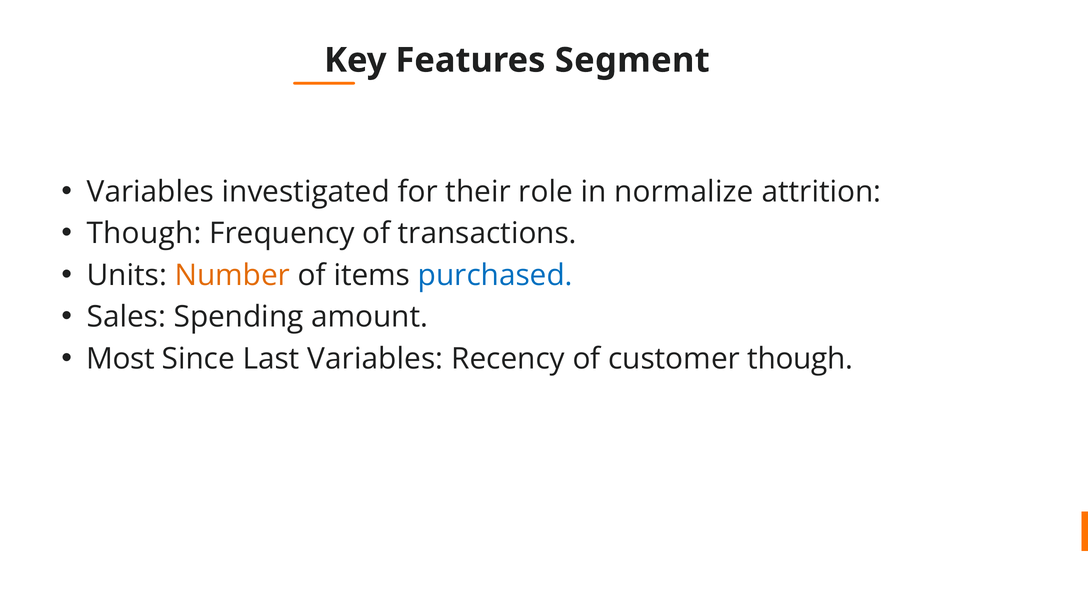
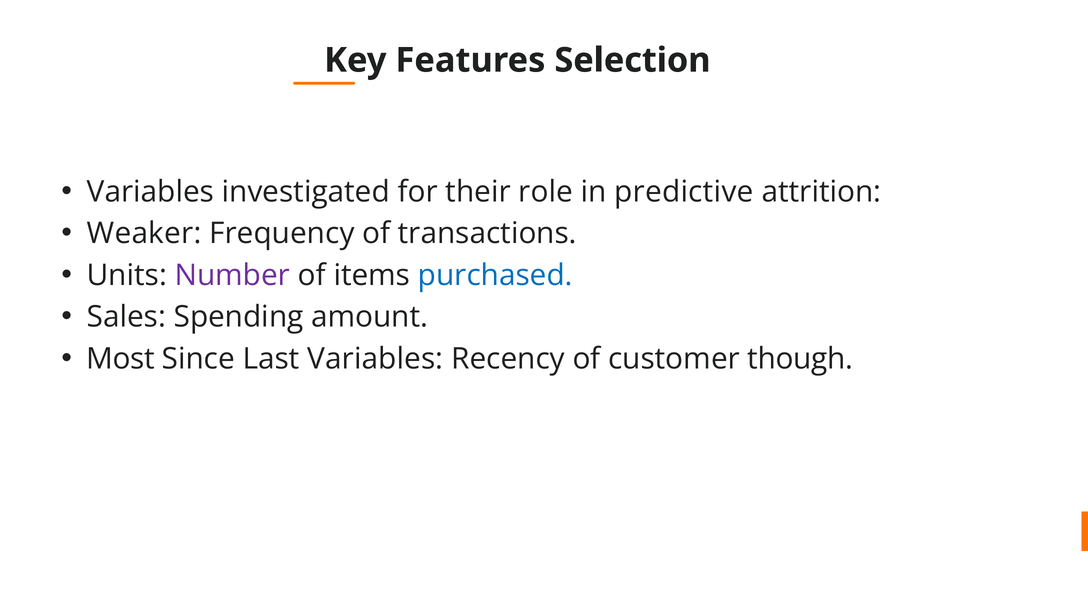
Segment: Segment -> Selection
normalize: normalize -> predictive
Though at (144, 234): Though -> Weaker
Number colour: orange -> purple
